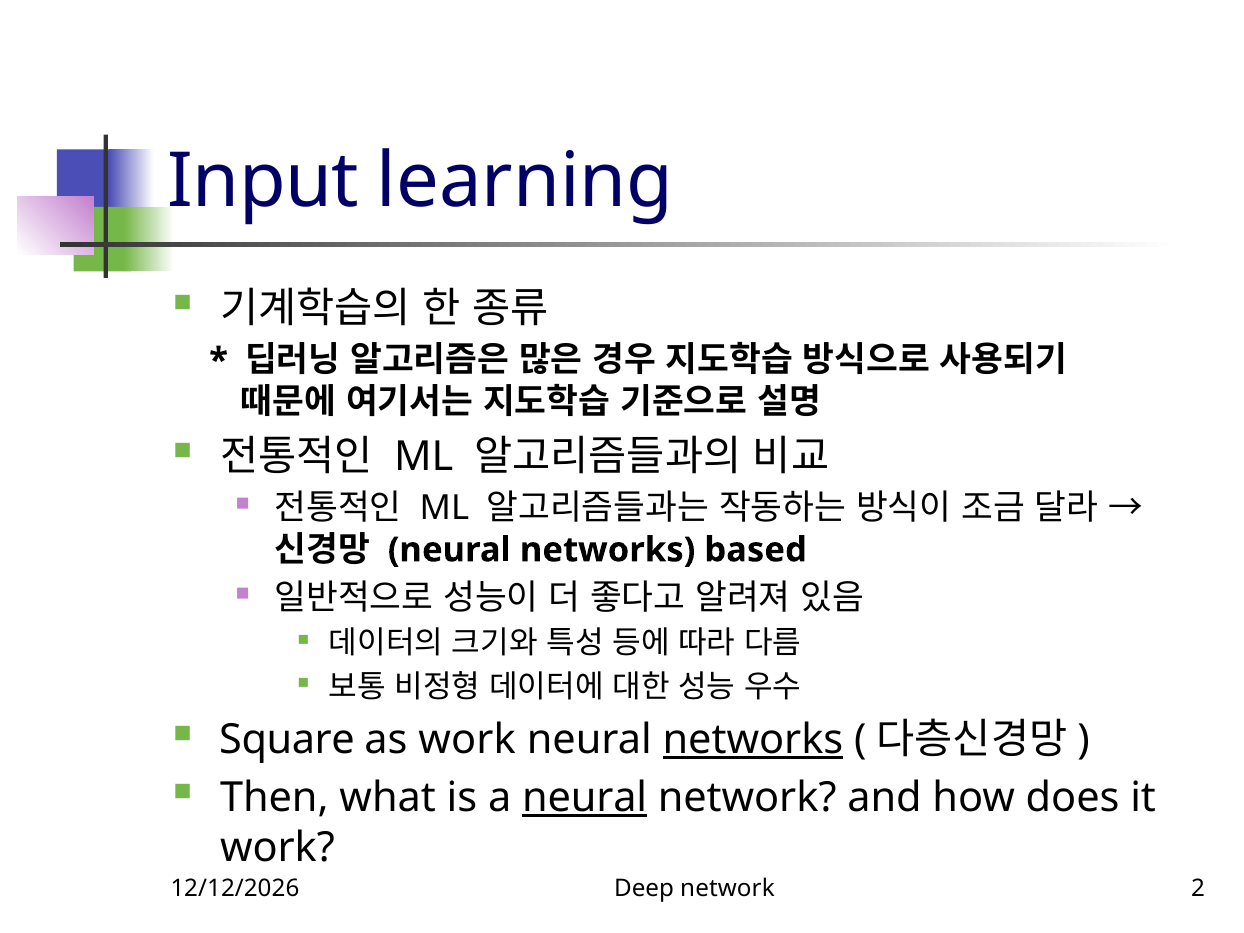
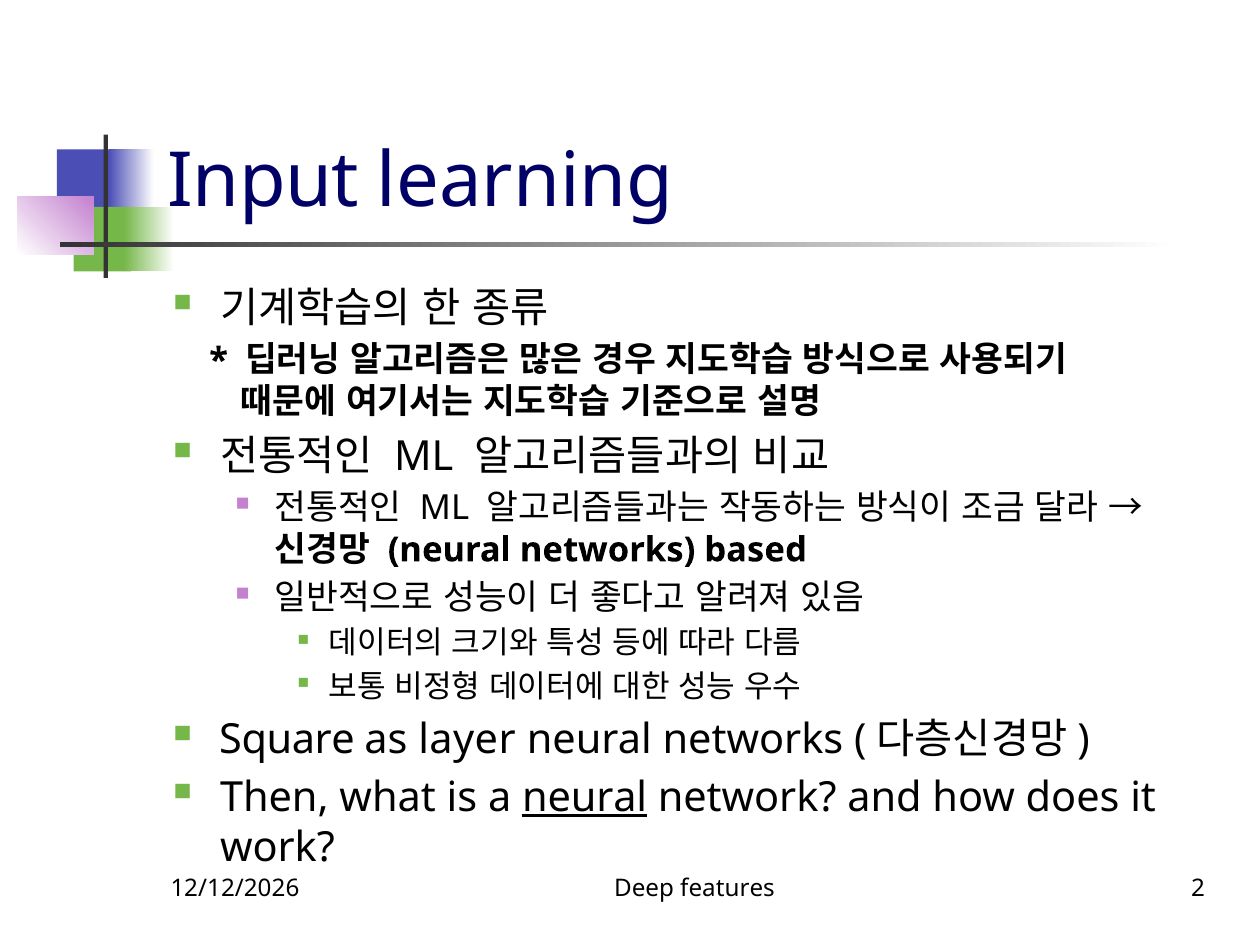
as work: work -> layer
networks at (753, 740) underline: present -> none
Deep network: network -> features
